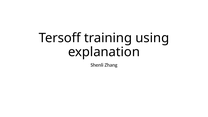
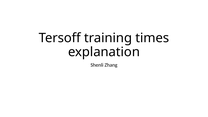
using: using -> times
